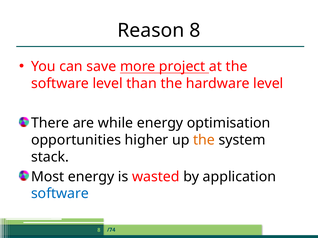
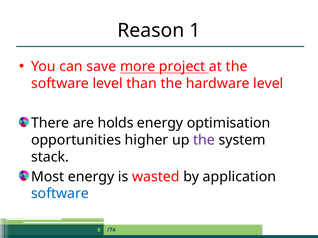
Reason 8: 8 -> 1
while: while -> holds
the at (204, 140) colour: orange -> purple
